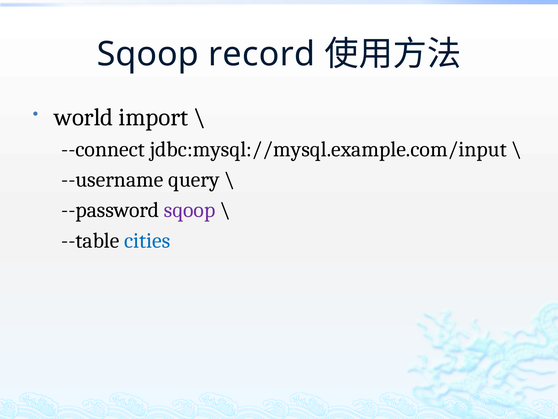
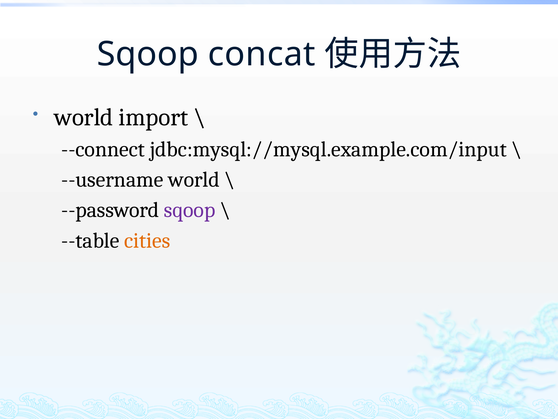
record: record -> concat
--username query: query -> world
cities colour: blue -> orange
